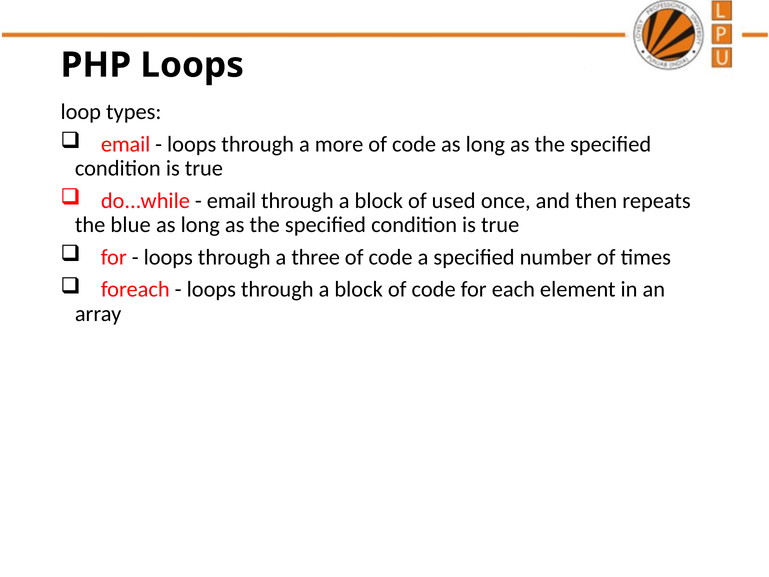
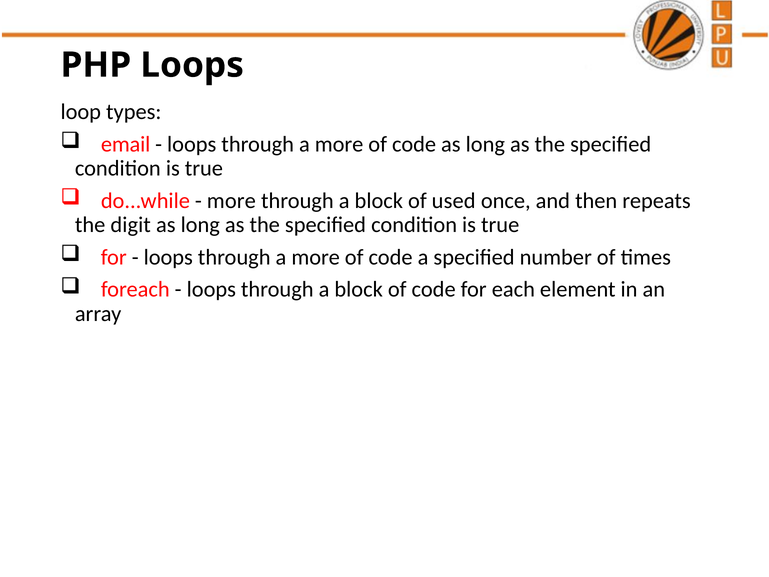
email at (232, 201): email -> more
blue: blue -> digit
three at (316, 257): three -> more
